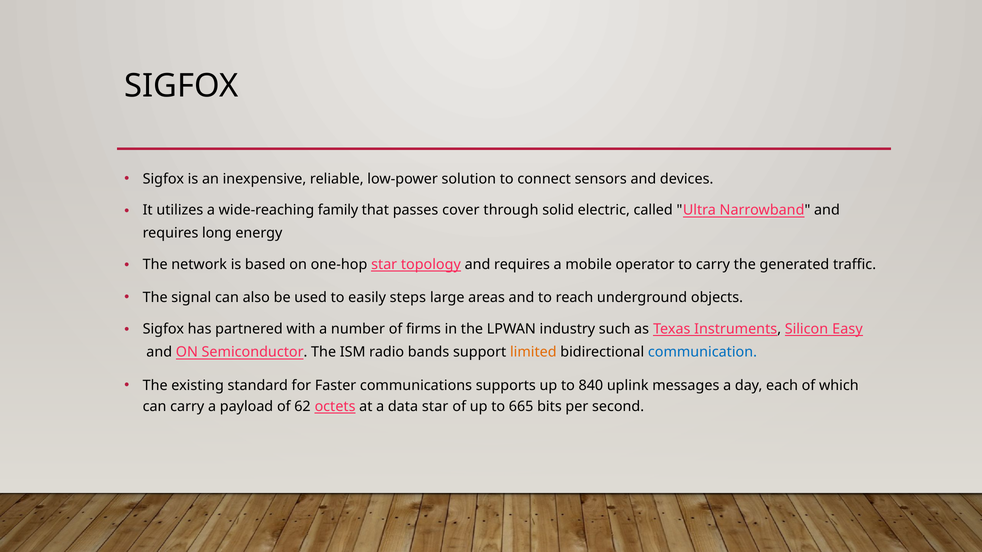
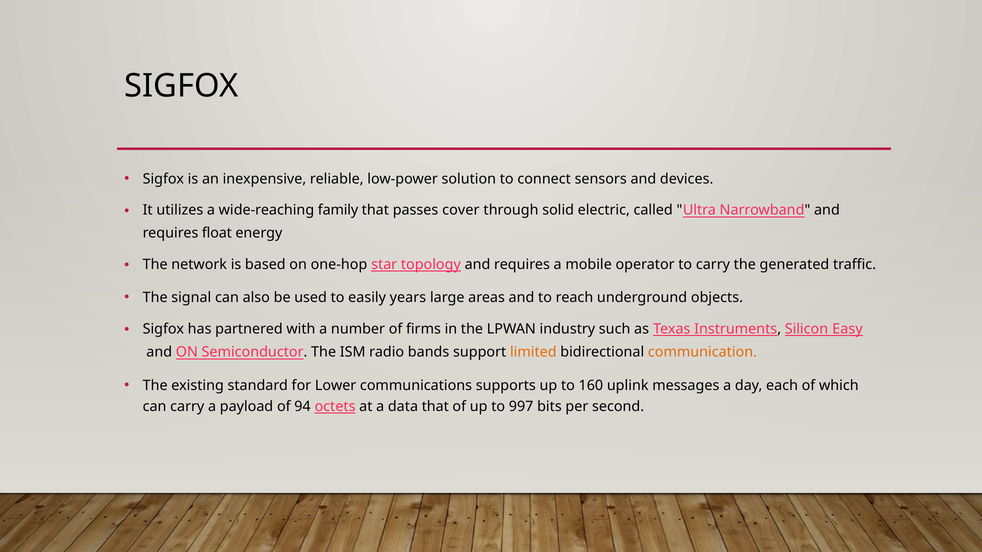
long: long -> float
steps: steps -> years
communication colour: blue -> orange
Faster: Faster -> Lower
840: 840 -> 160
62: 62 -> 94
data star: star -> that
665: 665 -> 997
